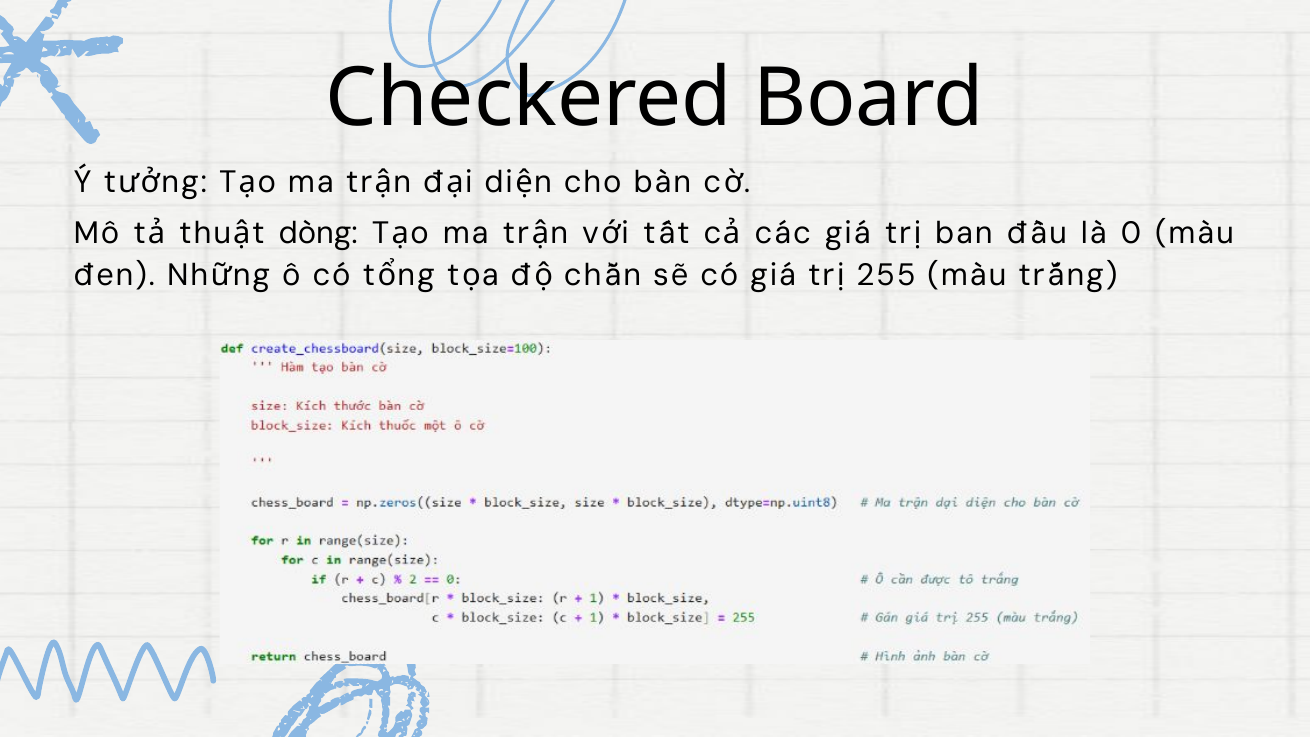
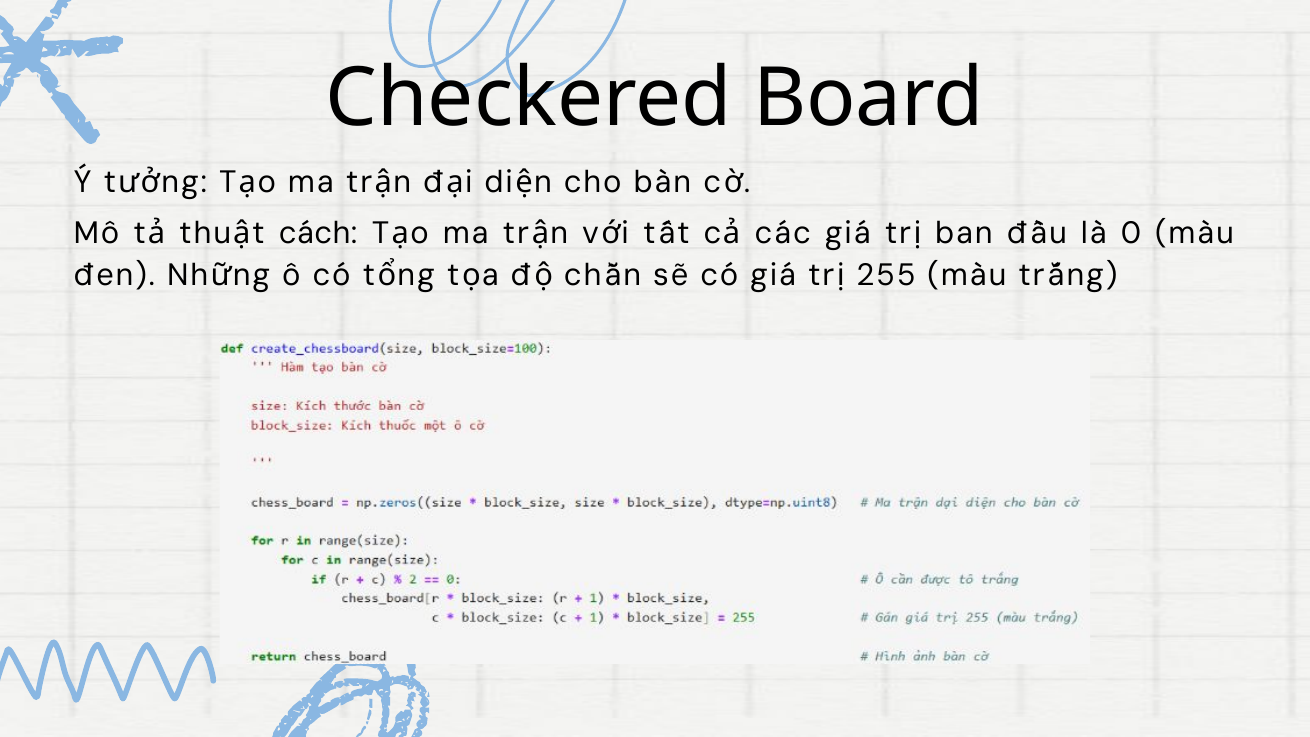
dòng: dòng -> cách
